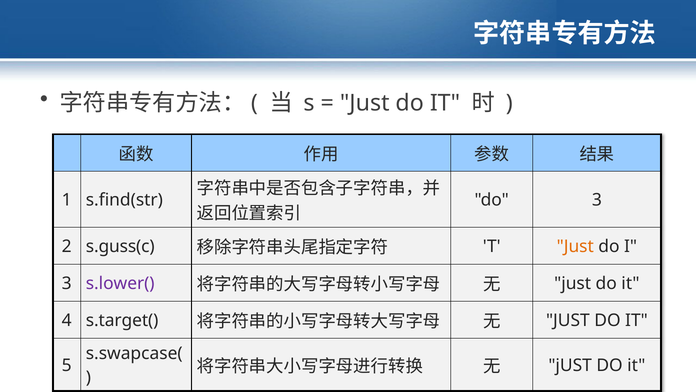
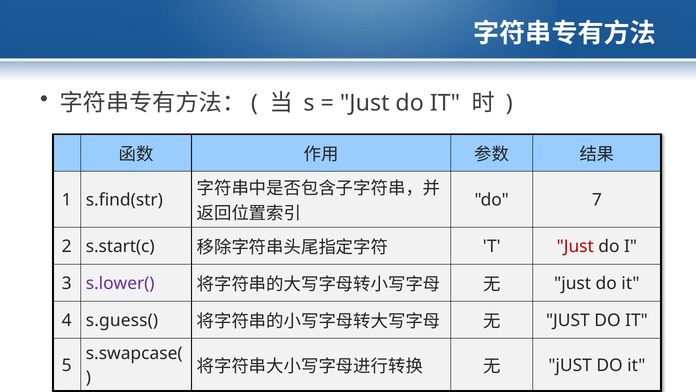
do 3: 3 -> 7
s.guss(c: s.guss(c -> s.start(c
Just at (575, 246) colour: orange -> red
s.target(: s.target( -> s.guess(
